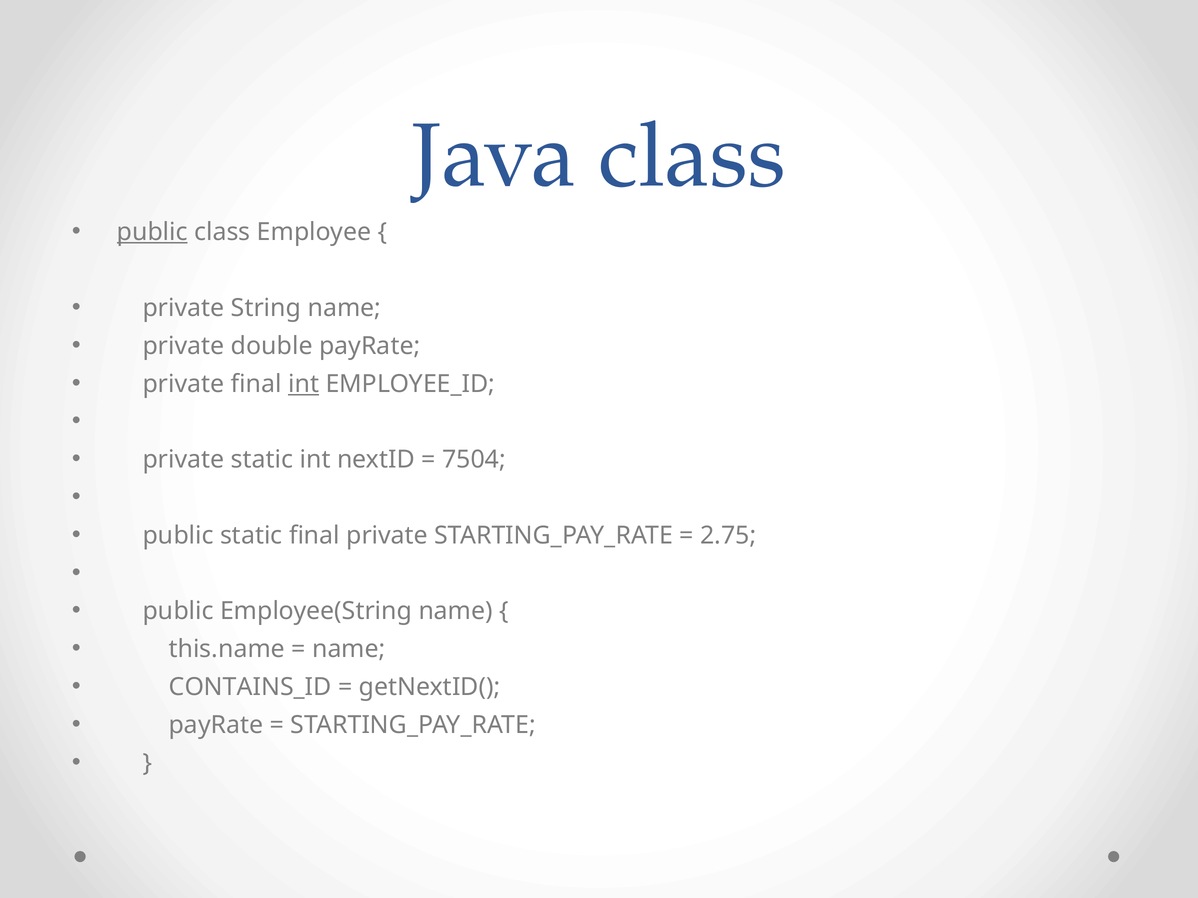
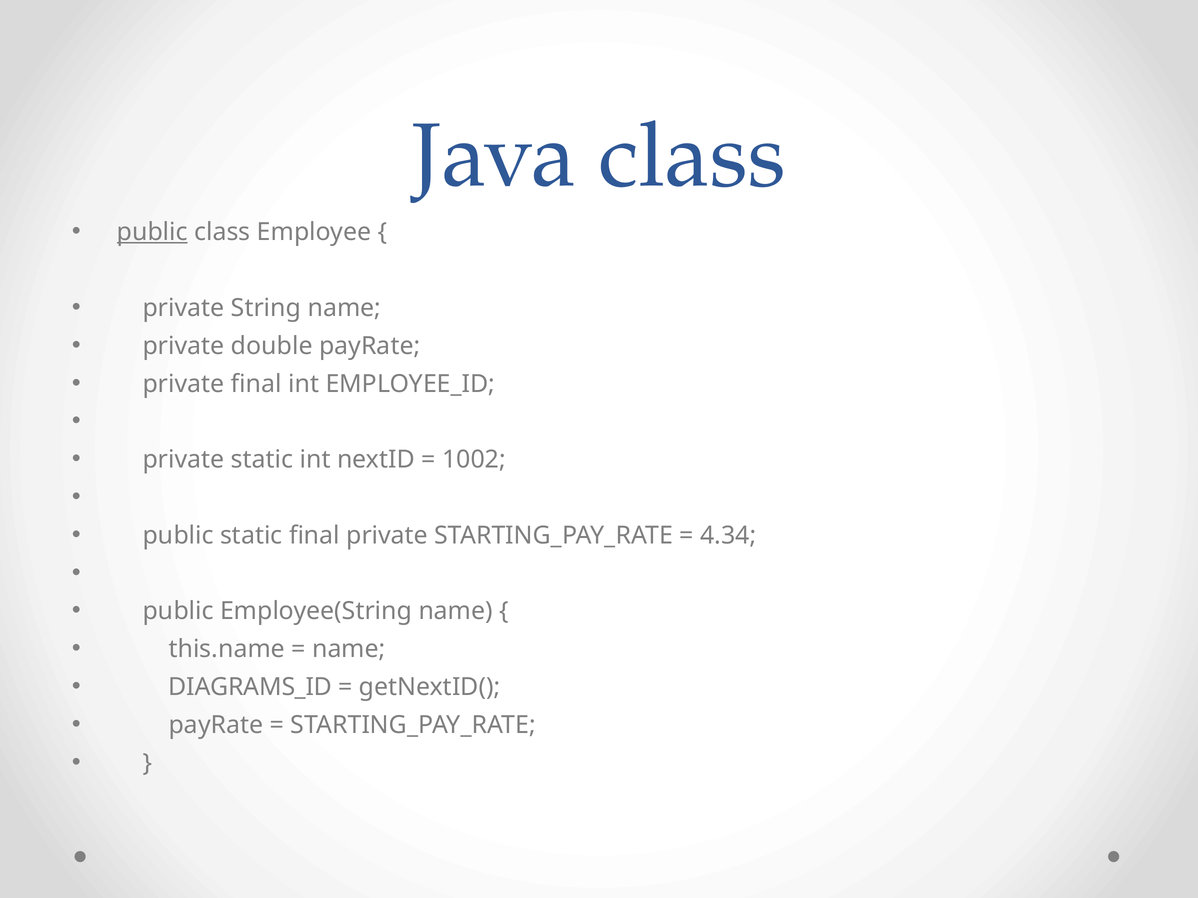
int at (304, 384) underline: present -> none
7504: 7504 -> 1002
2.75: 2.75 -> 4.34
CONTAINS_ID: CONTAINS_ID -> DIAGRAMS_ID
